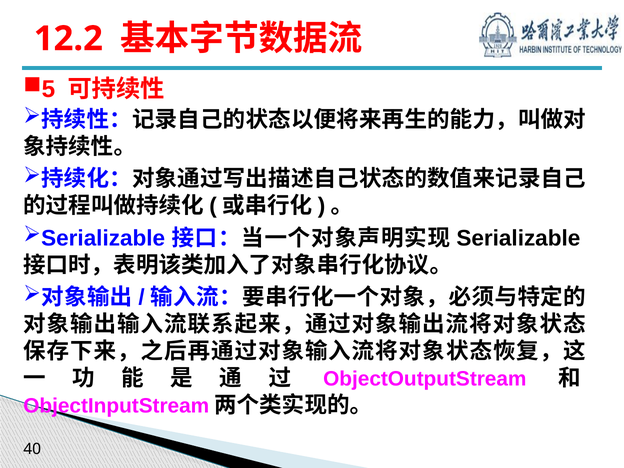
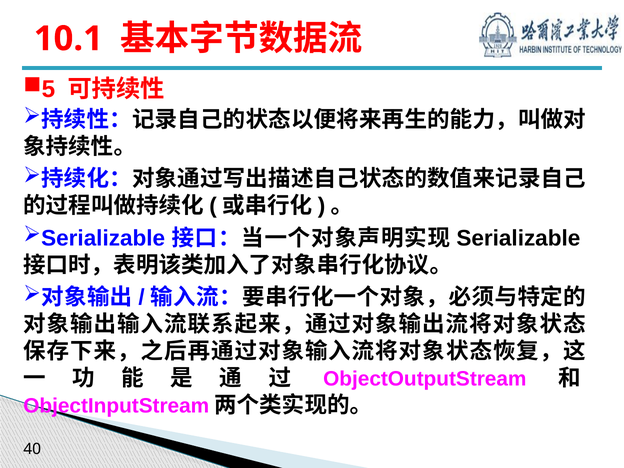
12.2: 12.2 -> 10.1
